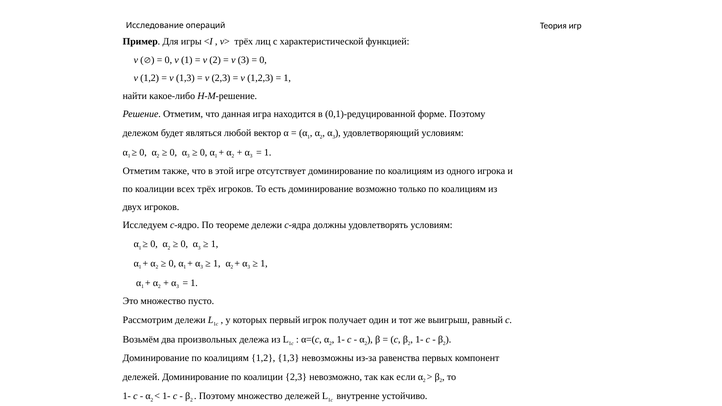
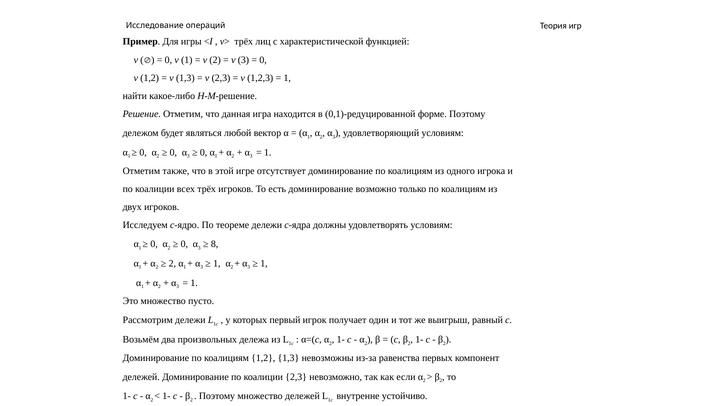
1 at (215, 244): 1 -> 8
0 at (172, 264): 0 -> 2
